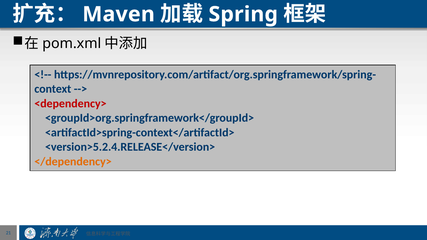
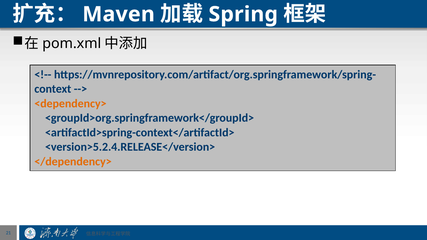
<dependency> colour: red -> orange
